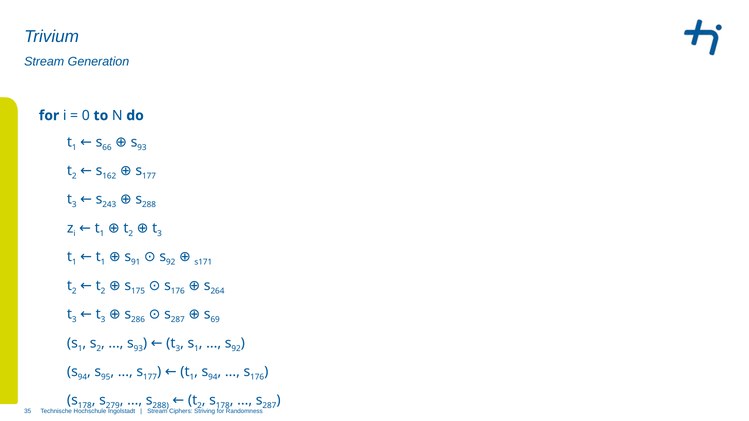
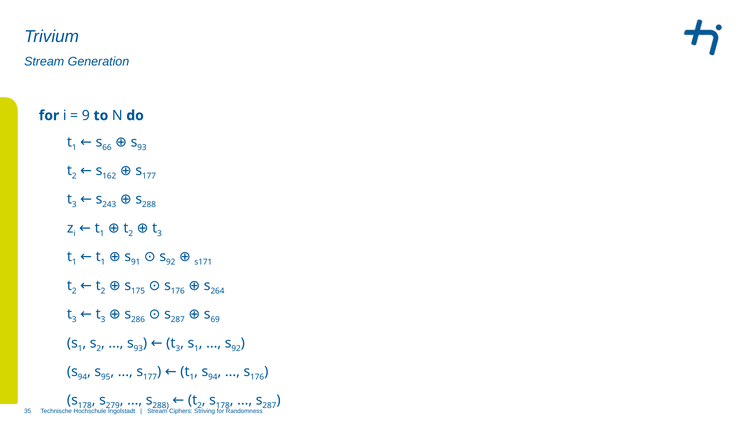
0: 0 -> 9
